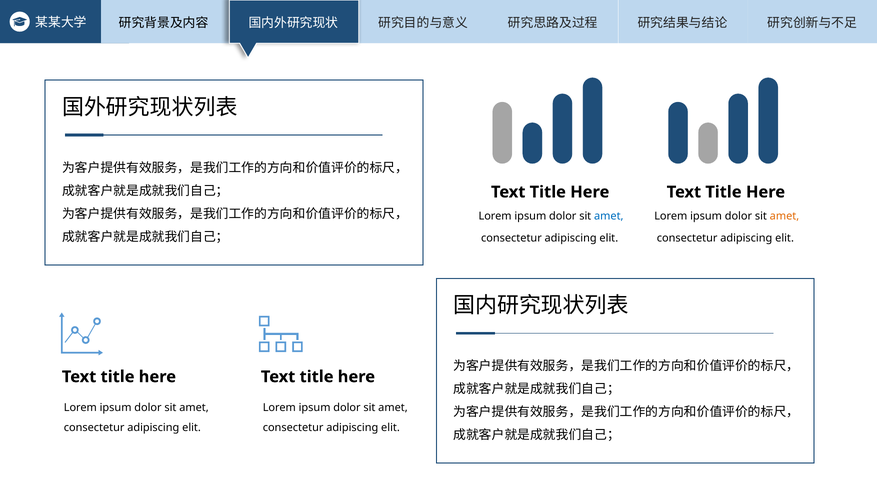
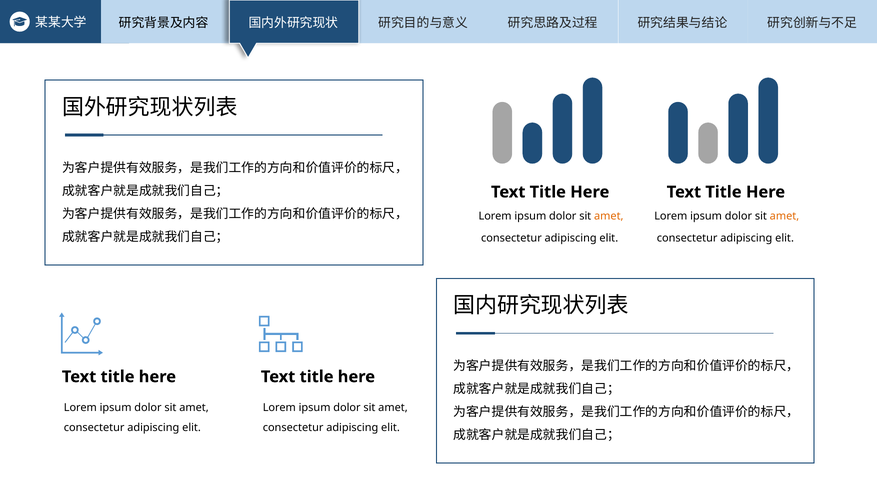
amet at (609, 216) colour: blue -> orange
